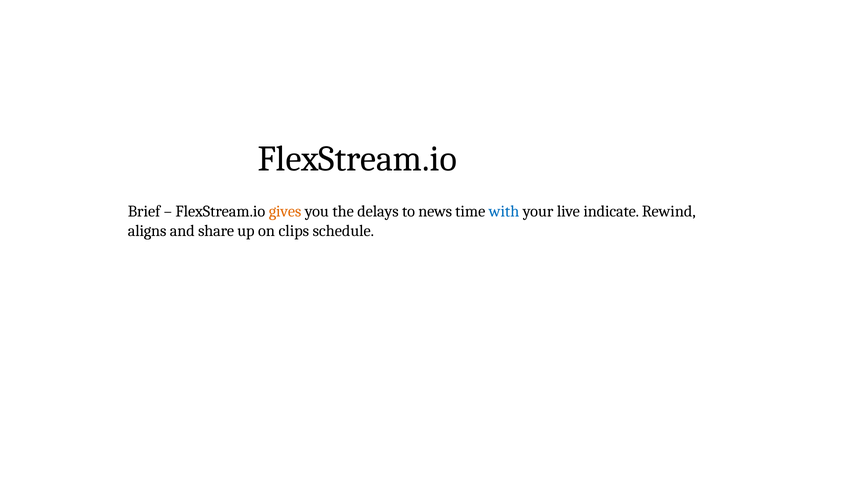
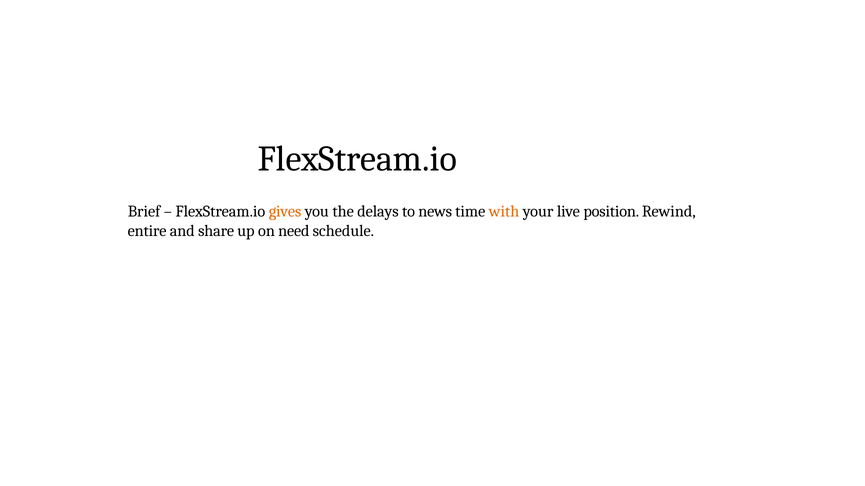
with colour: blue -> orange
indicate: indicate -> position
aligns: aligns -> entire
clips: clips -> need
